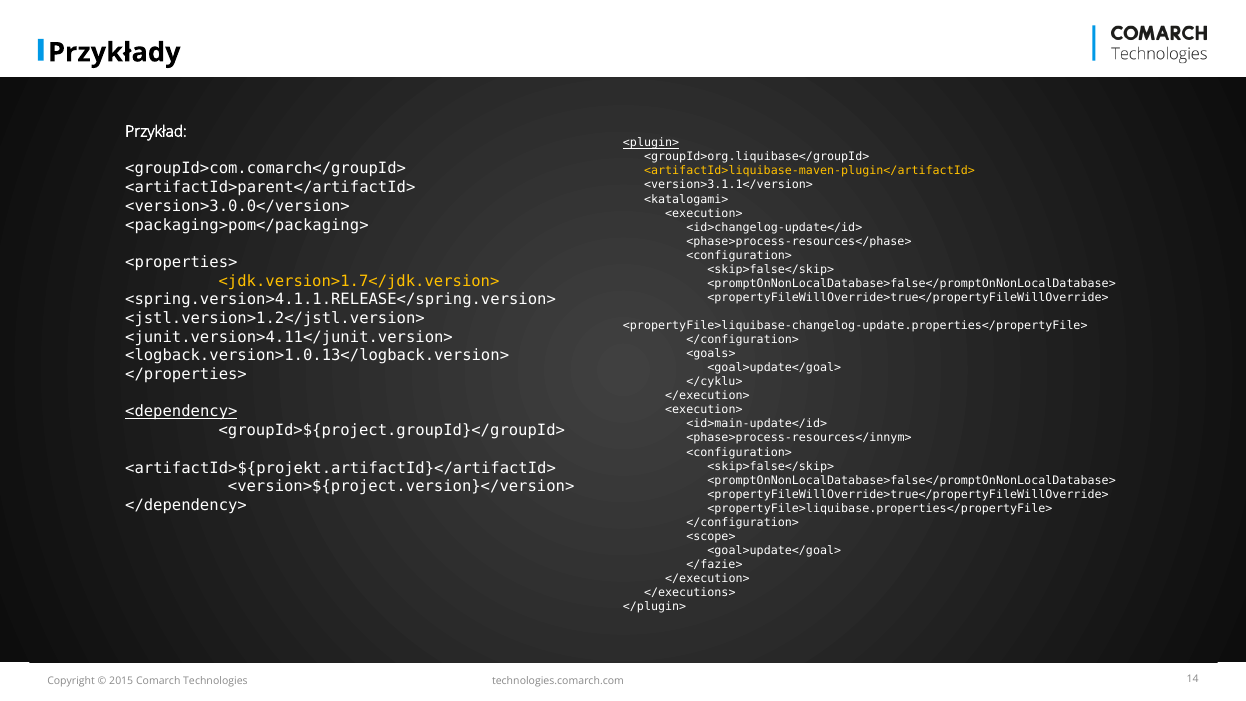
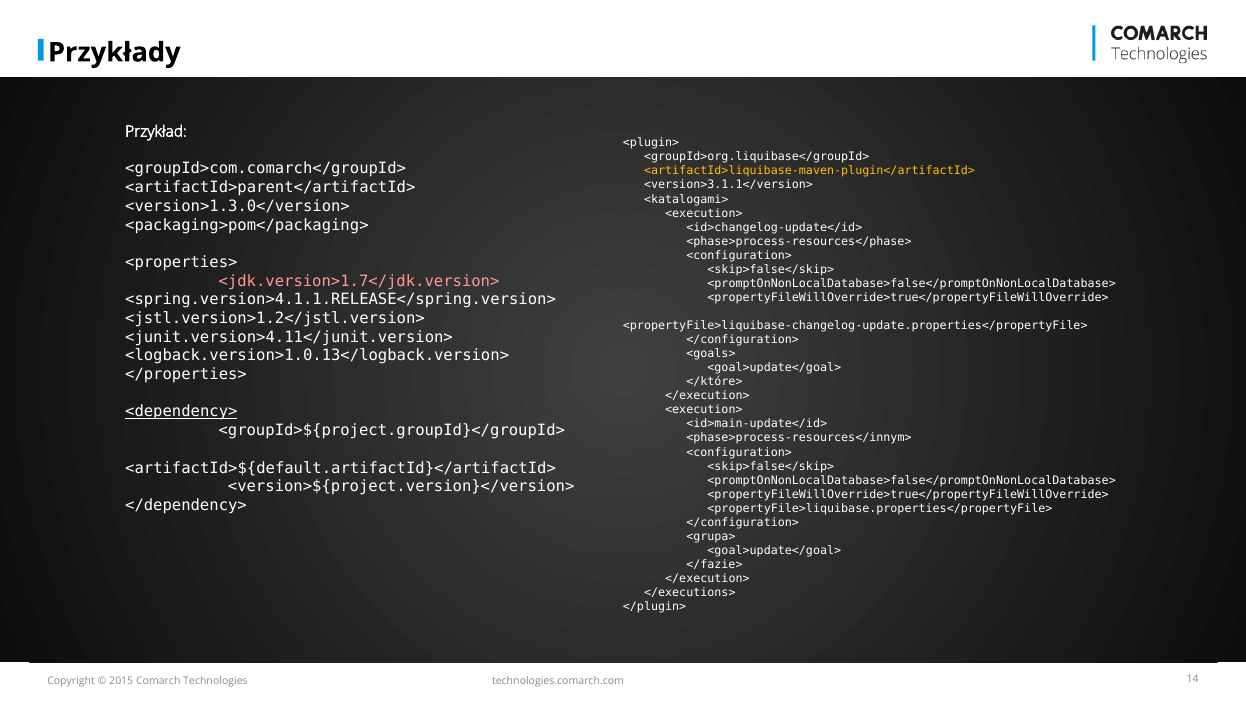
<plugin> underline: present -> none
<version>3.0.0</version>: <version>3.0.0</version> -> <version>1.3.0</version>
<jdk.version>1.7</jdk.version> colour: yellow -> pink
</cyklu>: </cyklu> -> </które>
<artifactId>${projekt.artifactId}</artifactId>: <artifactId>${projekt.artifactId}</artifactId> -> <artifactId>${default.artifactId}</artifactId>
<scope>: <scope> -> <grupa>
